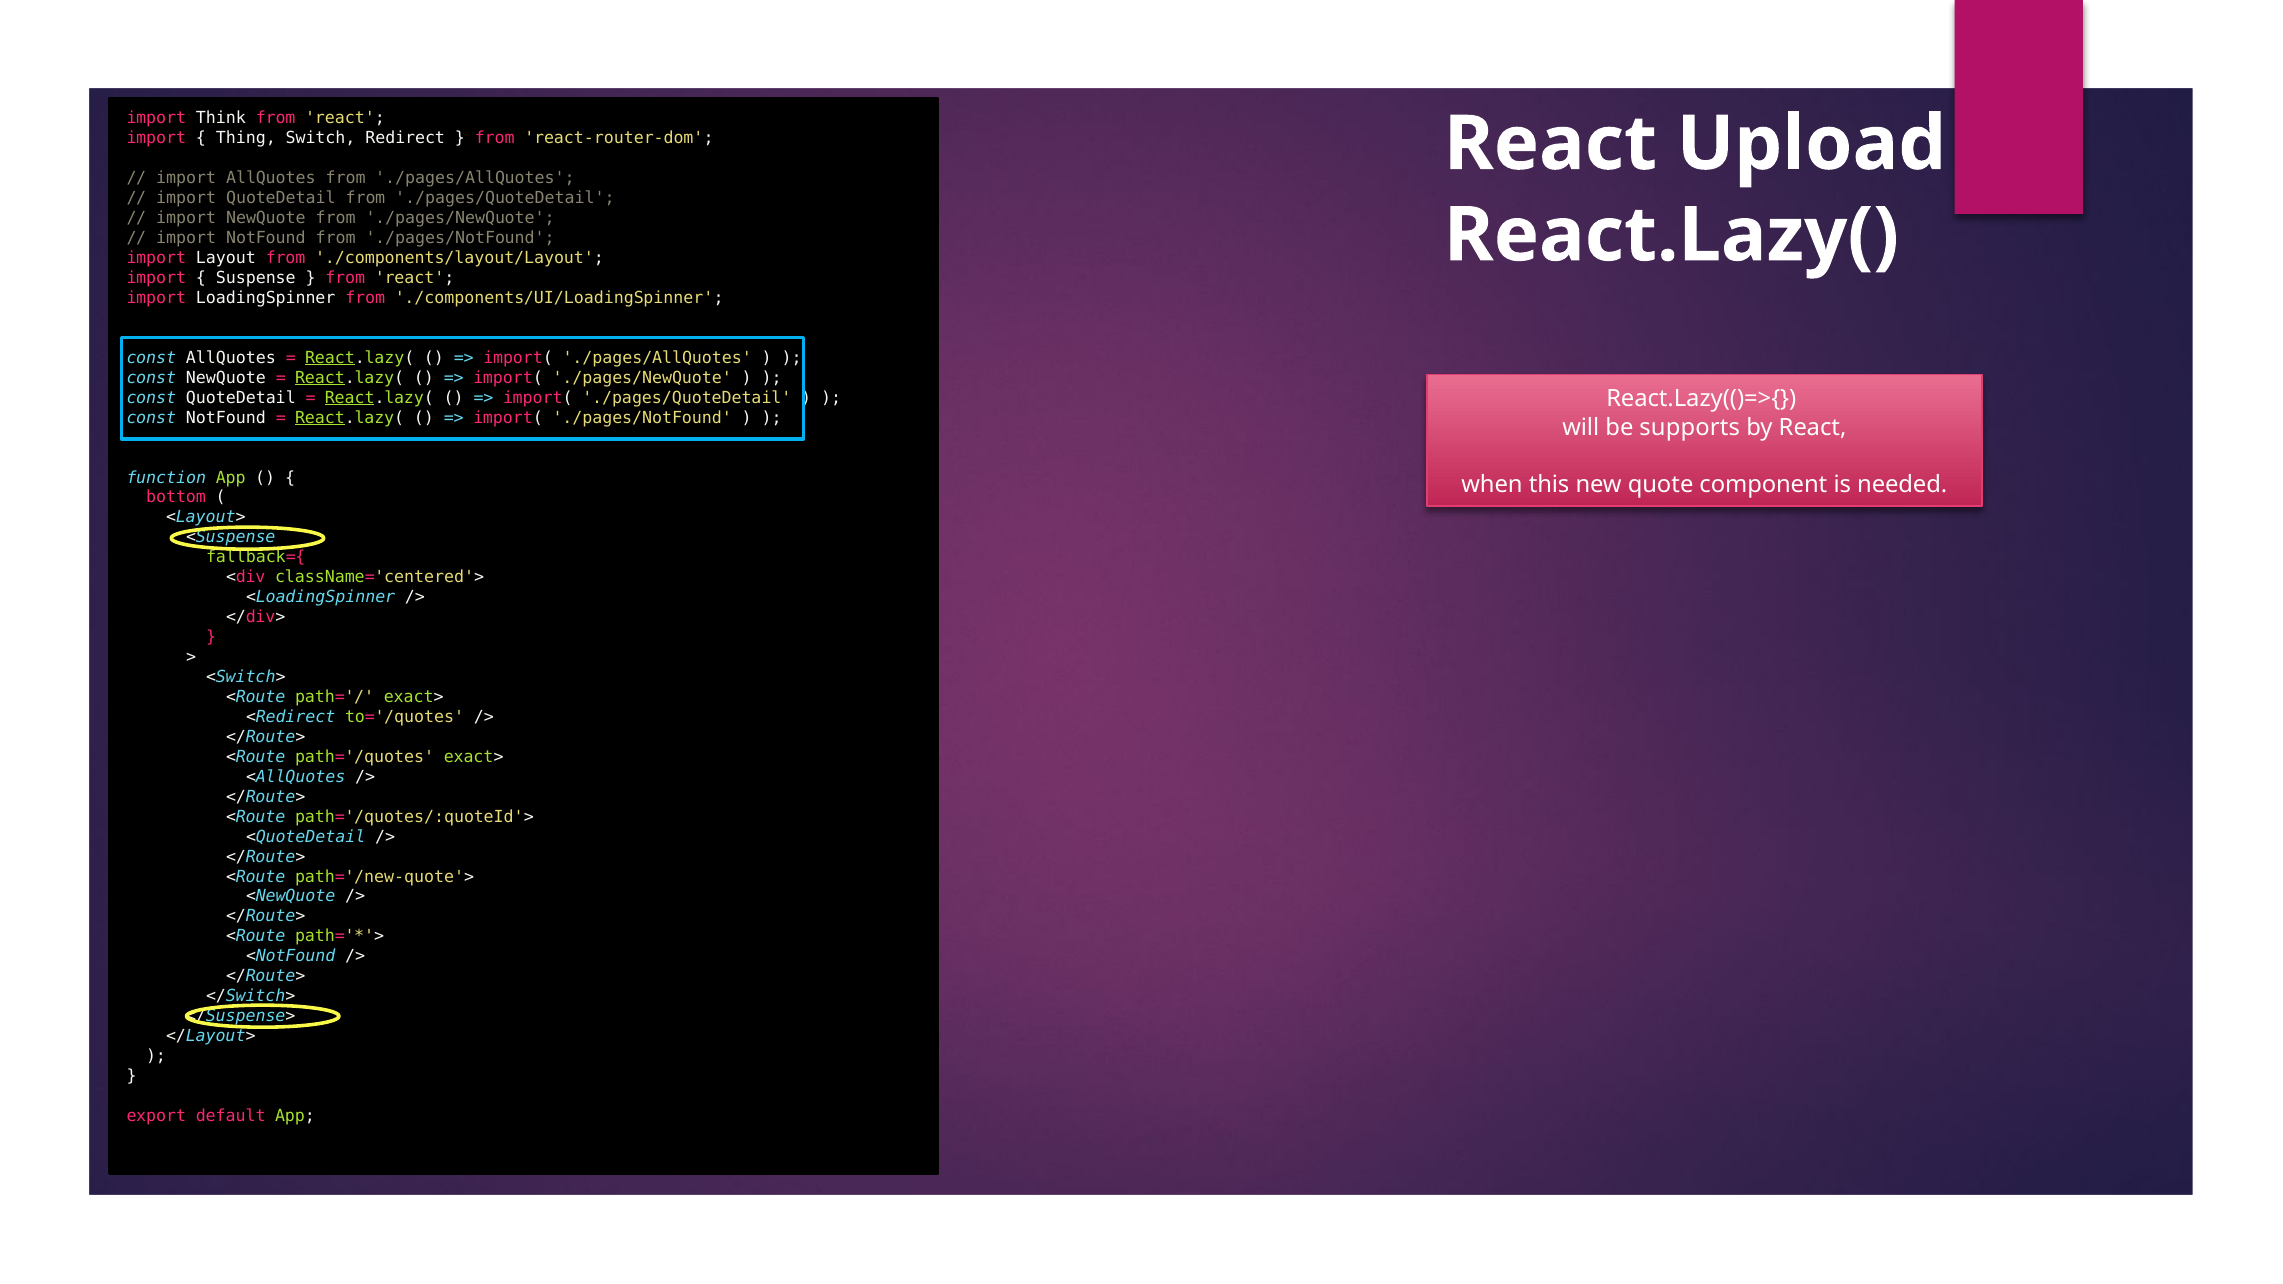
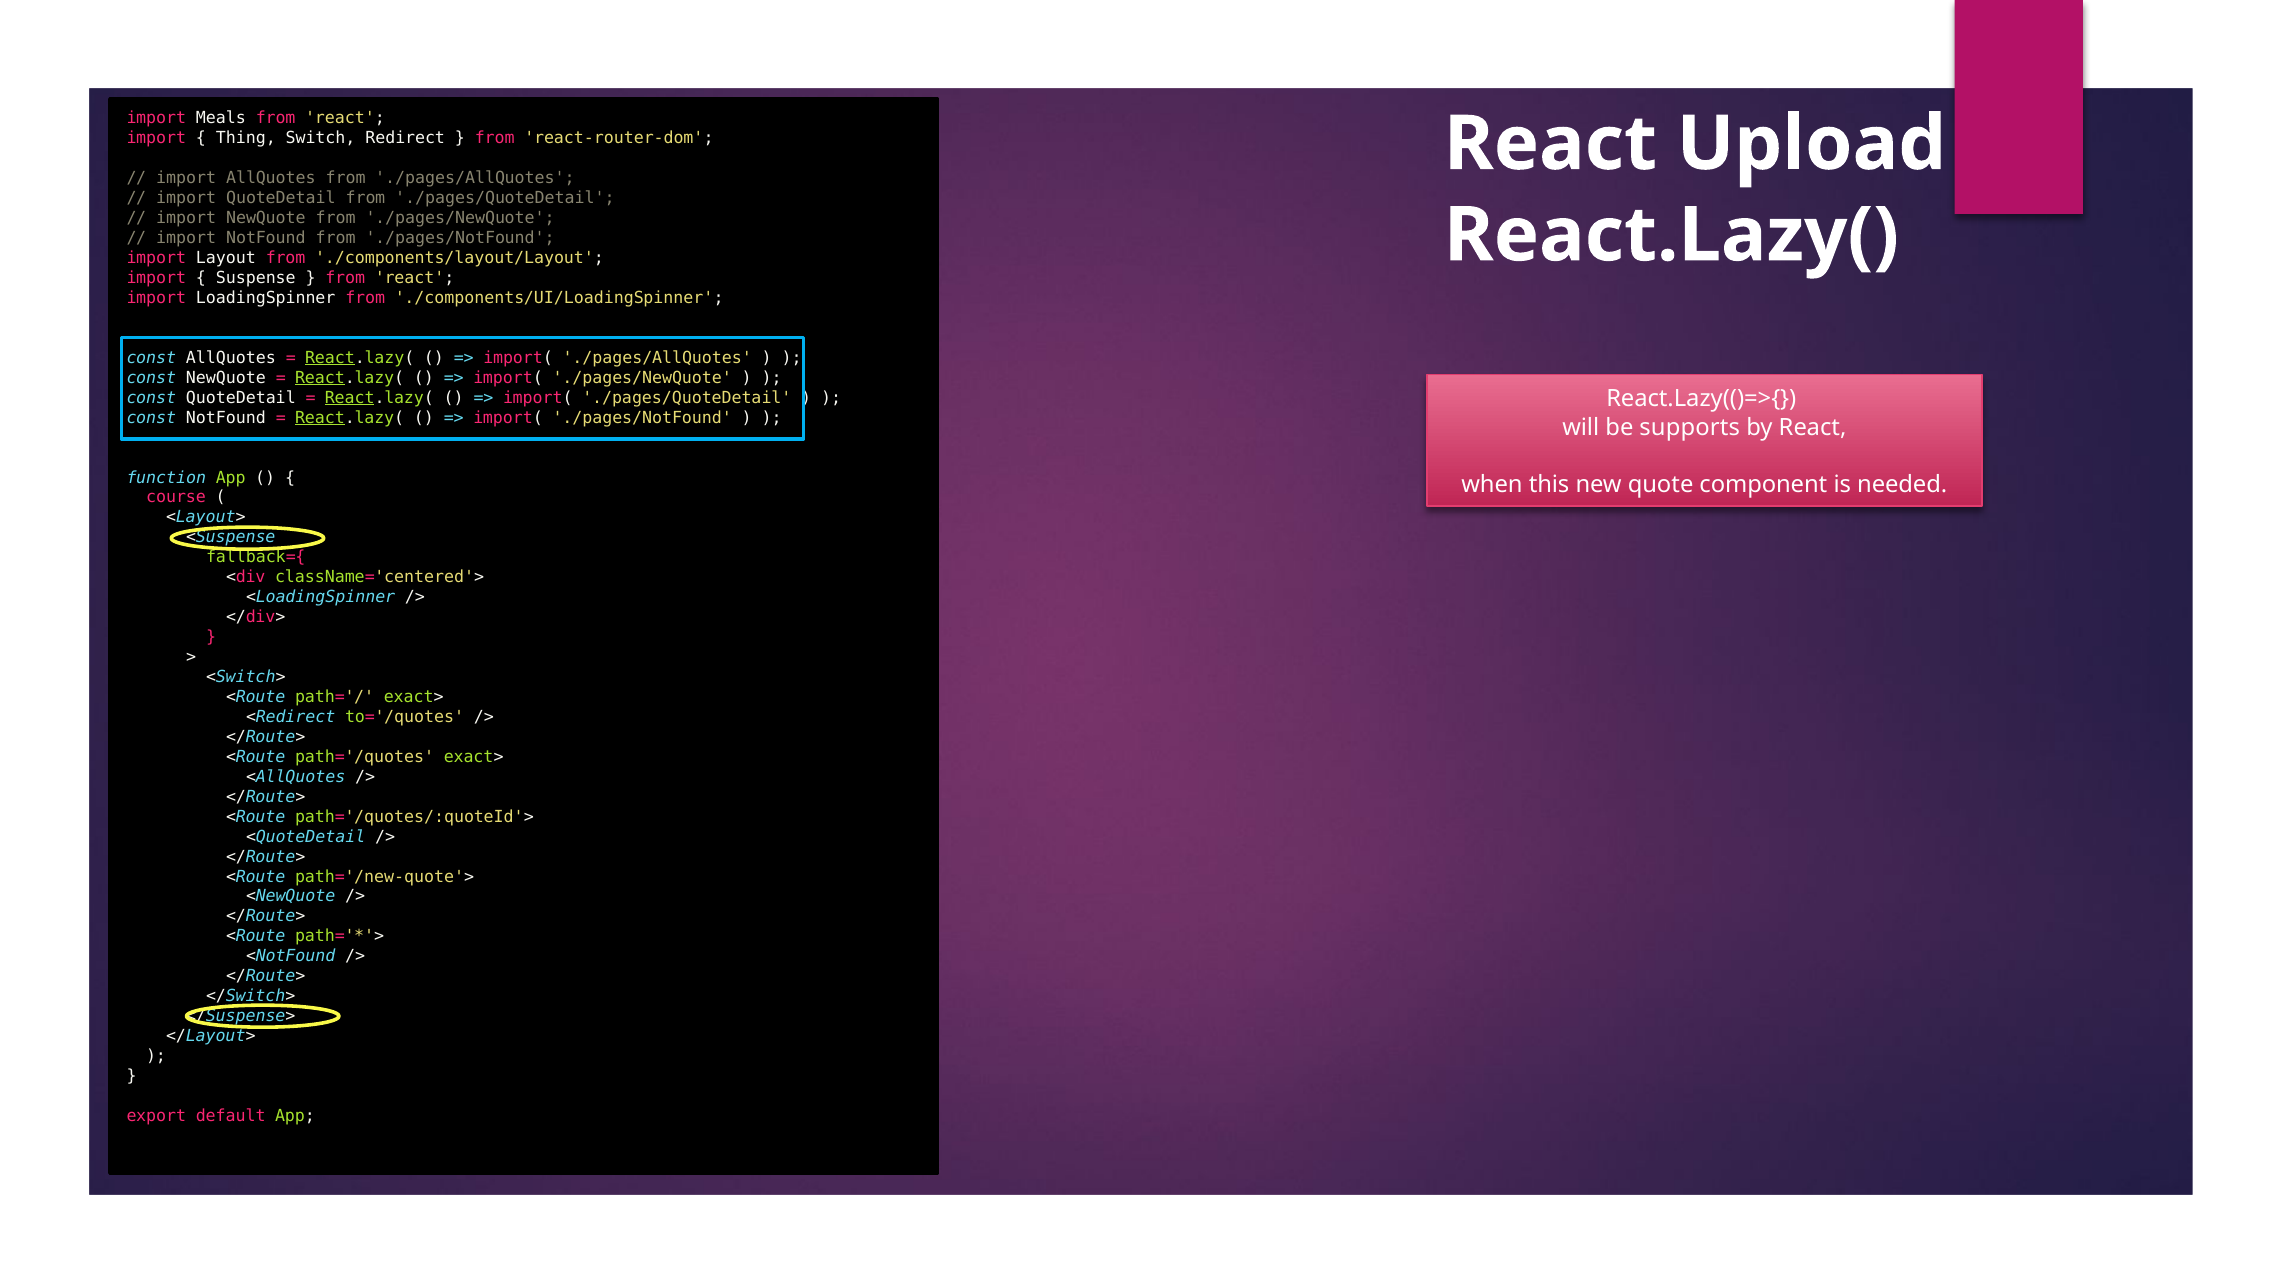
Think: Think -> Meals
bottom: bottom -> course
